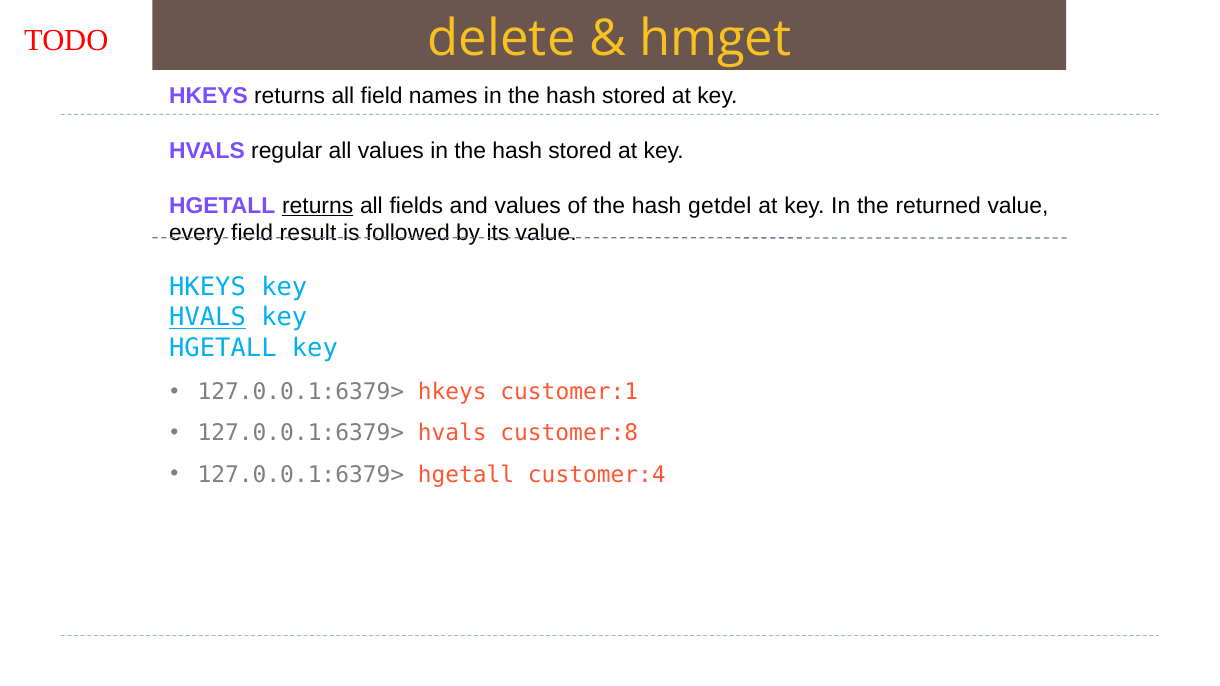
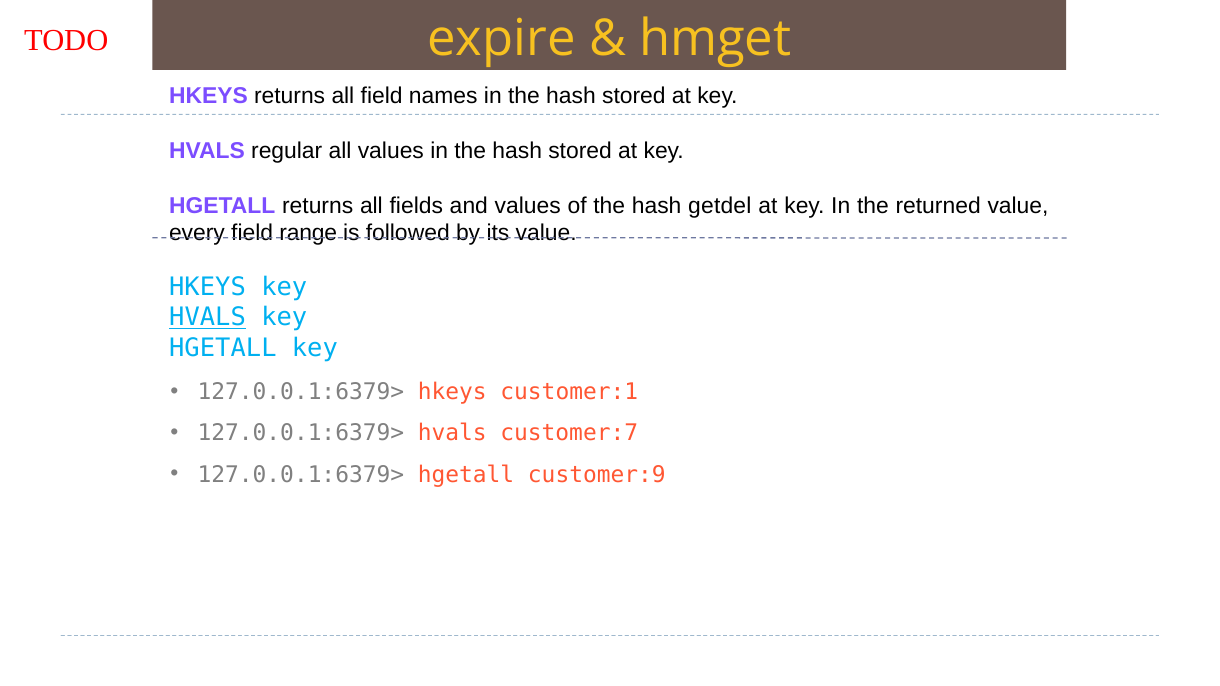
delete: delete -> expire
returns at (318, 206) underline: present -> none
result: result -> range
customer:8: customer:8 -> customer:7
customer:4: customer:4 -> customer:9
